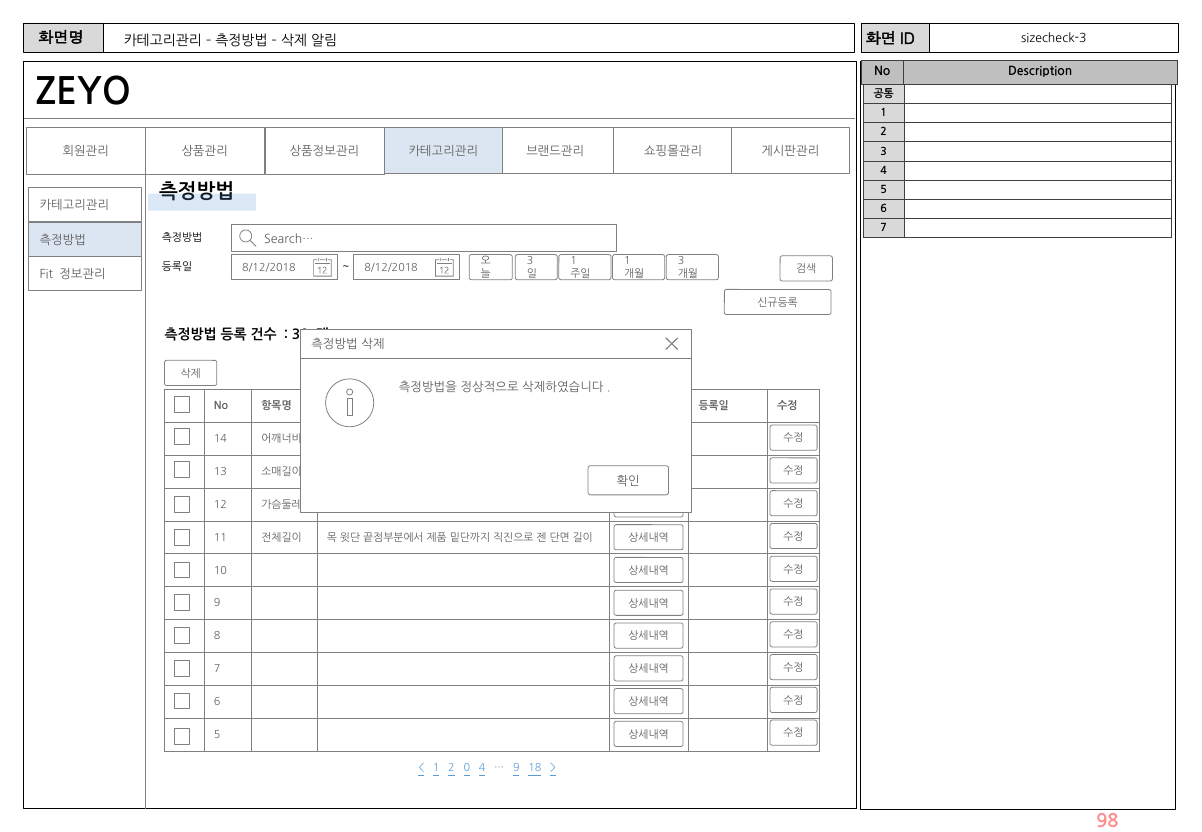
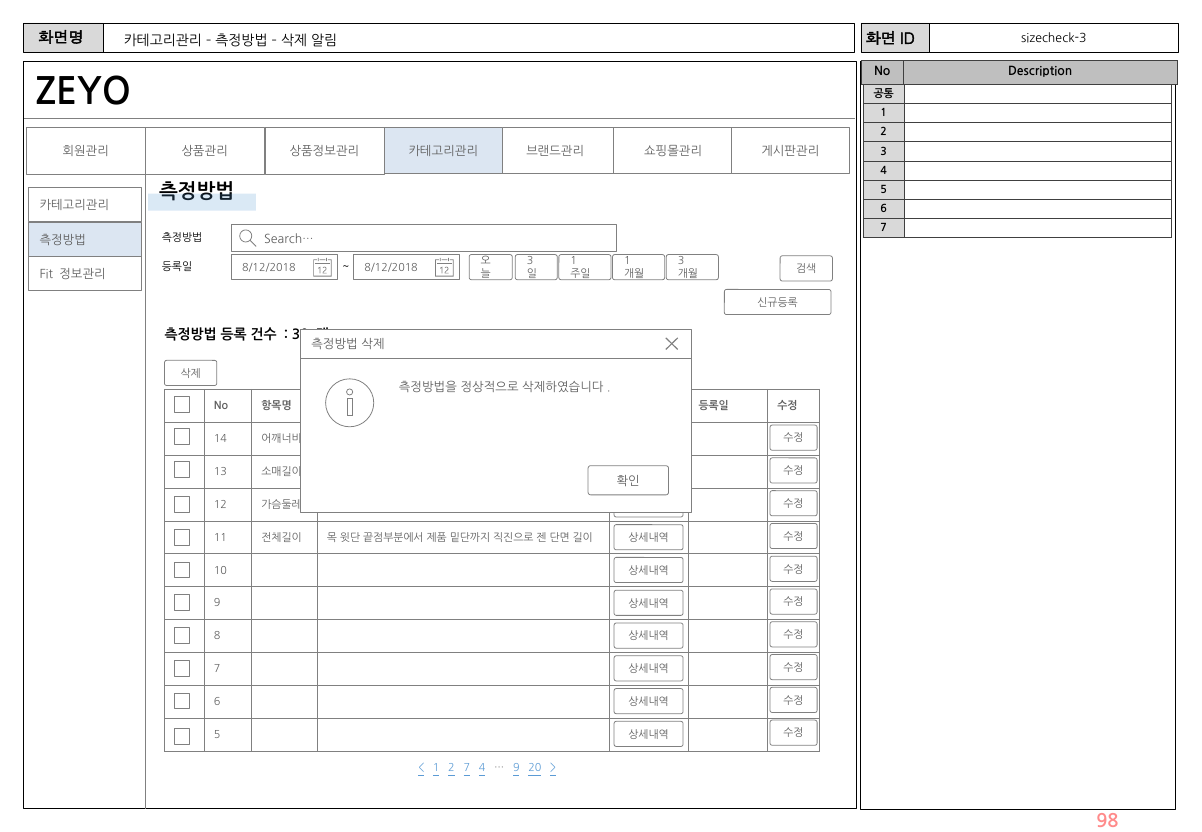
2 0: 0 -> 7
18: 18 -> 20
